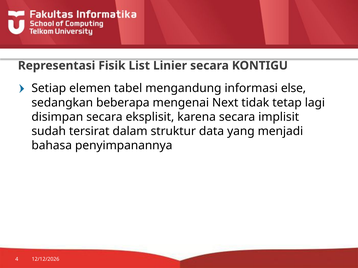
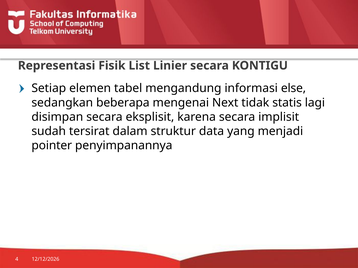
tetap: tetap -> statis
bahasa: bahasa -> pointer
